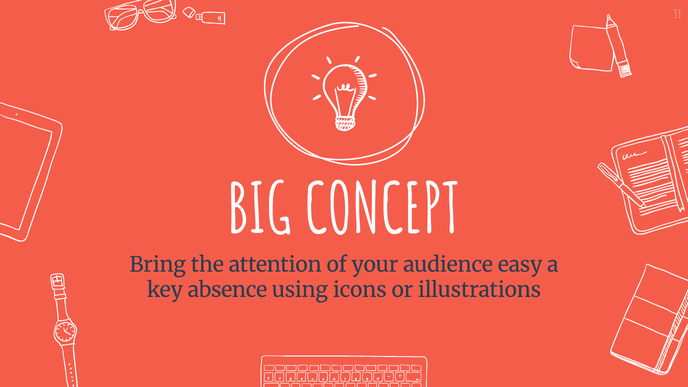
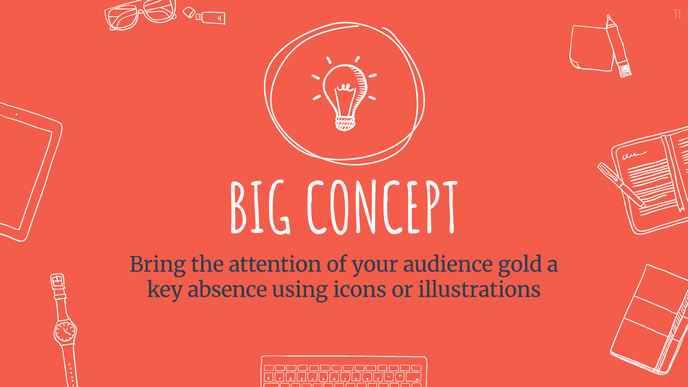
easy: easy -> gold
